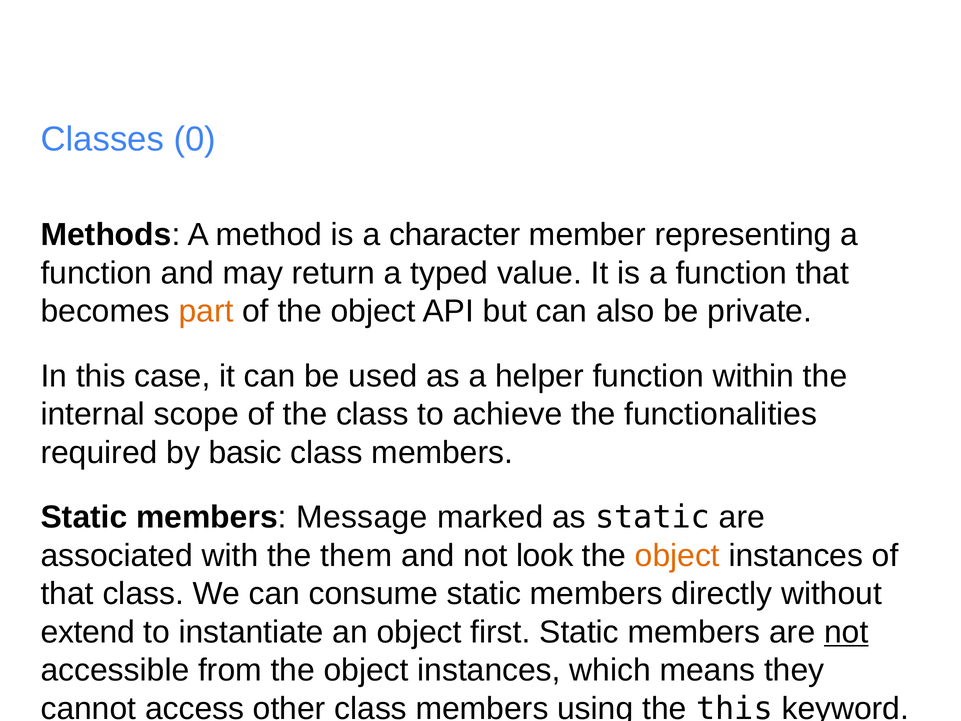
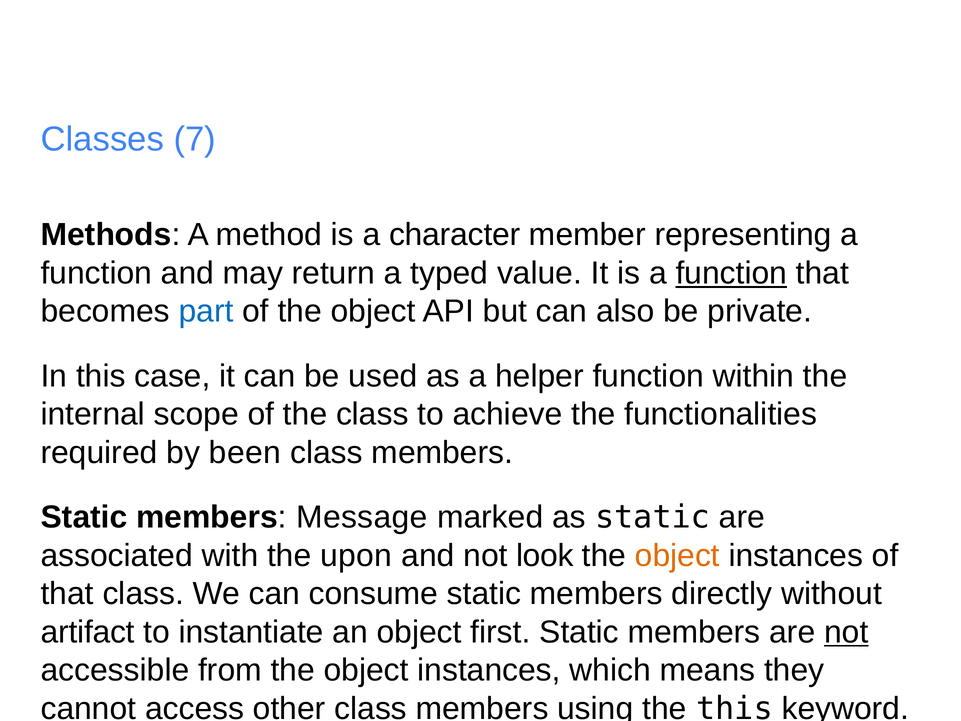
0: 0 -> 7
function at (731, 273) underline: none -> present
part colour: orange -> blue
basic: basic -> been
them: them -> upon
extend: extend -> artifact
